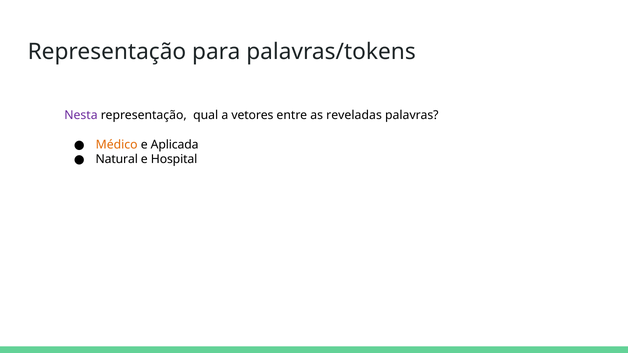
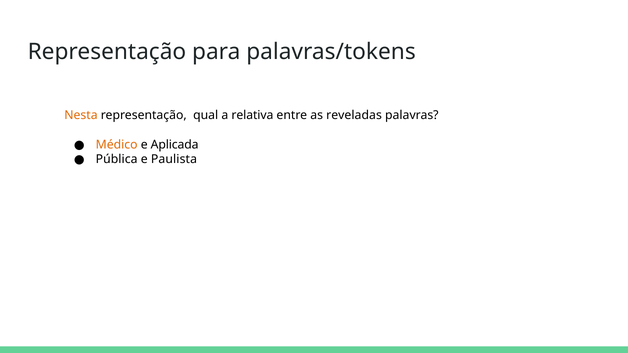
Nesta colour: purple -> orange
vetores: vetores -> relativa
Natural: Natural -> Pública
Hospital: Hospital -> Paulista
